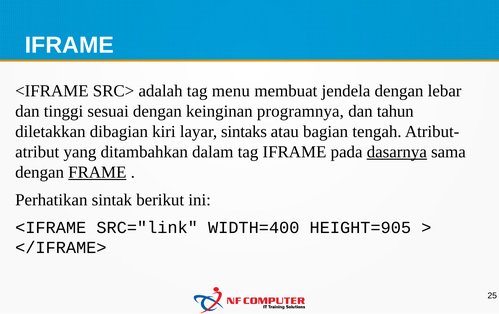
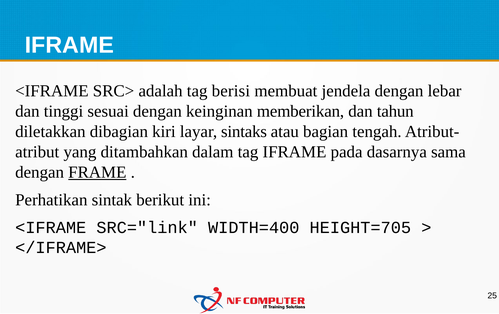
menu: menu -> berisi
programnya: programnya -> memberikan
dasarnya underline: present -> none
HEIGHT=905: HEIGHT=905 -> HEIGHT=705
